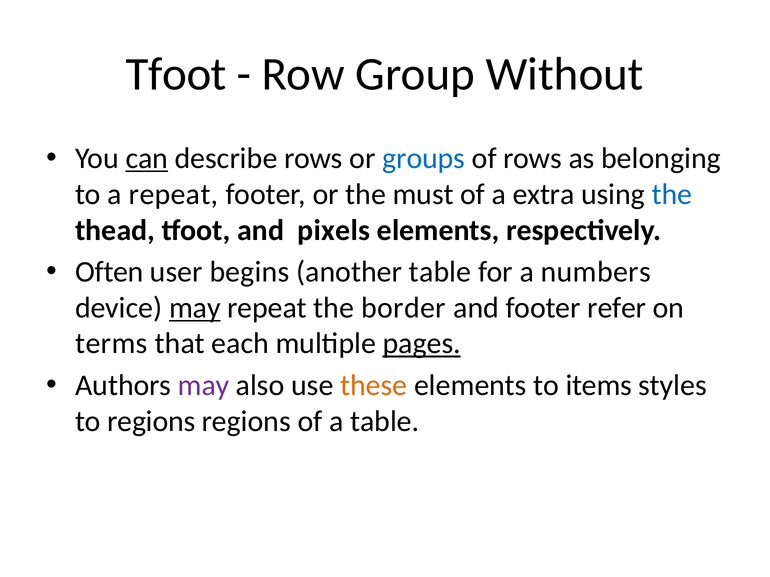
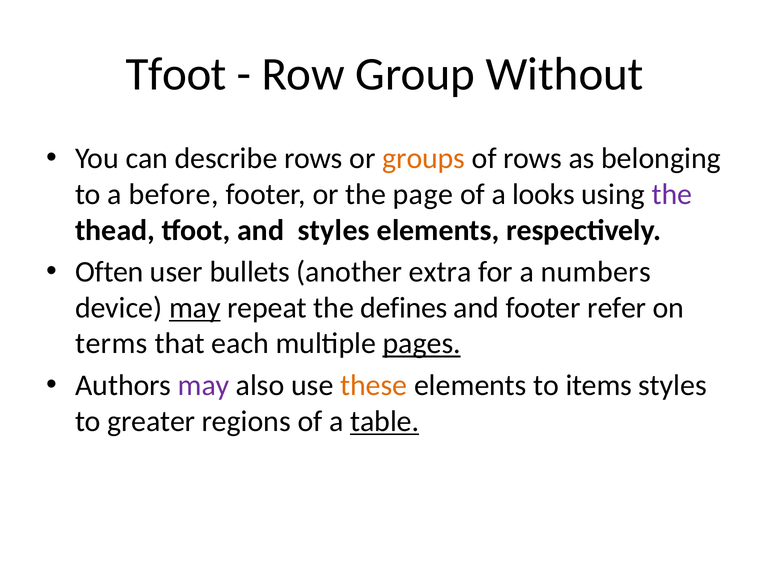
can underline: present -> none
groups colour: blue -> orange
a repeat: repeat -> before
must: must -> page
extra: extra -> looks
the at (672, 194) colour: blue -> purple
and pixels: pixels -> styles
begins: begins -> bullets
another table: table -> extra
border: border -> defines
to regions: regions -> greater
table at (385, 422) underline: none -> present
